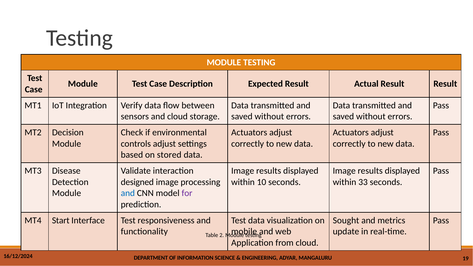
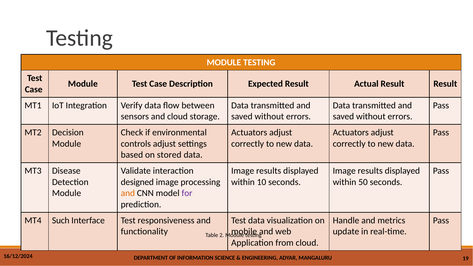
33: 33 -> 50
and at (128, 193) colour: blue -> orange
Start: Start -> Such
Sought: Sought -> Handle
